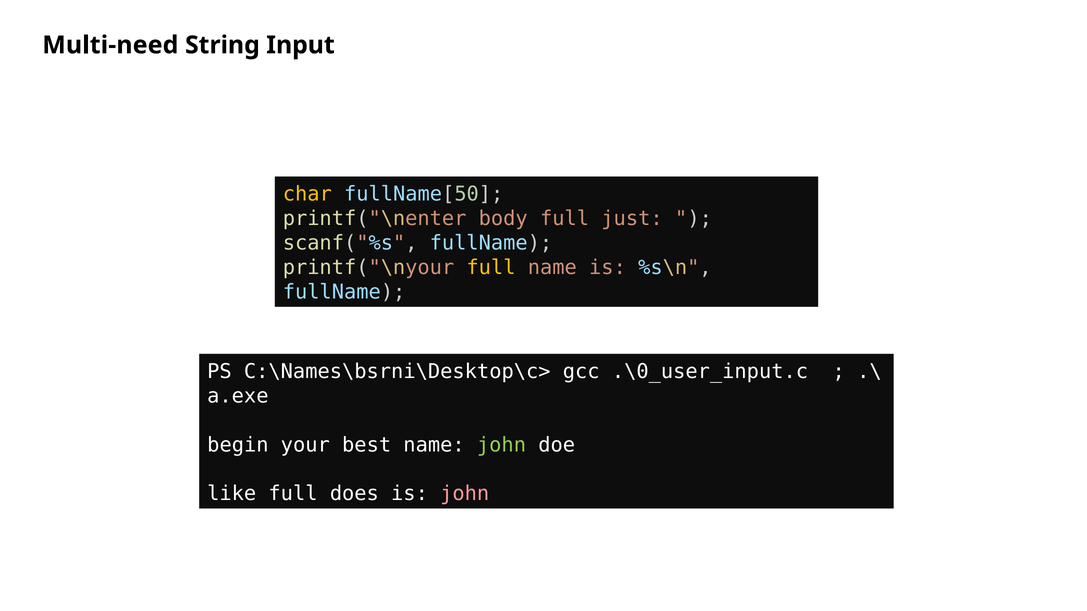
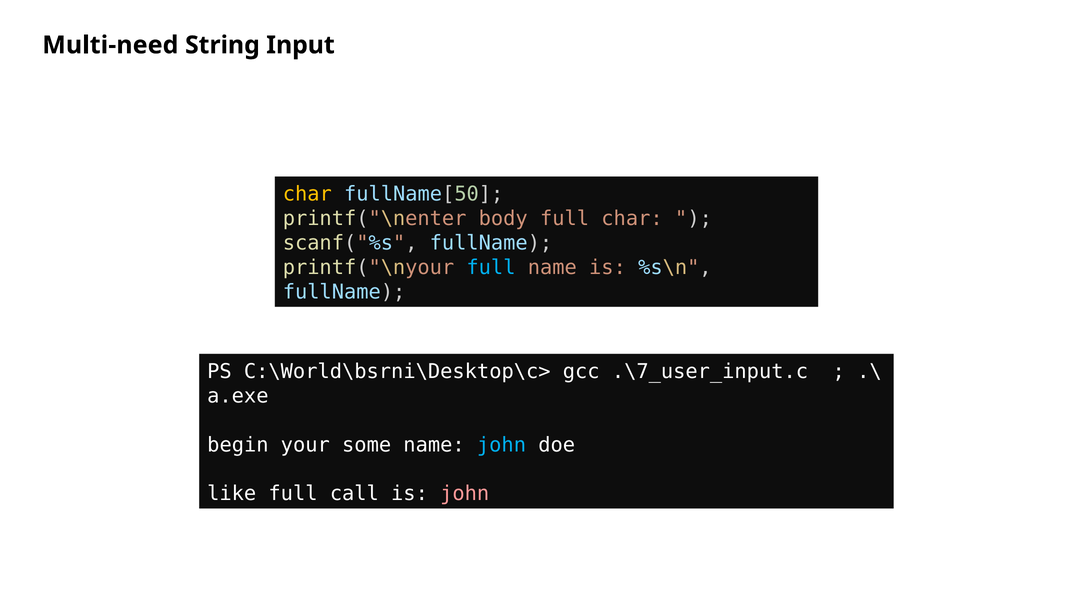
full just: just -> char
full at (491, 268) colour: yellow -> light blue
C:\Names\bsrni\Desktop\c>: C:\Names\bsrni\Desktop\c> -> C:\World\bsrni\Desktop\c>
.\0_user_input.c: .\0_user_input.c -> .\7_user_input.c
best: best -> some
john at (501, 445) colour: light green -> light blue
does: does -> call
